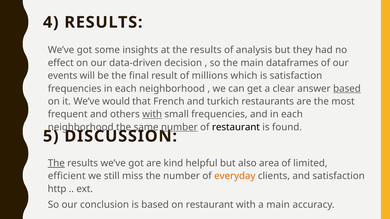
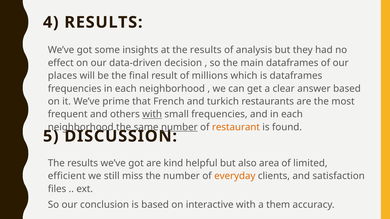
events: events -> places
is satisfaction: satisfaction -> dataframes
based at (347, 89) underline: present -> none
would: would -> prime
restaurant at (236, 127) colour: black -> orange
The at (56, 163) underline: present -> none
http: http -> files
on restaurant: restaurant -> interactive
a main: main -> them
